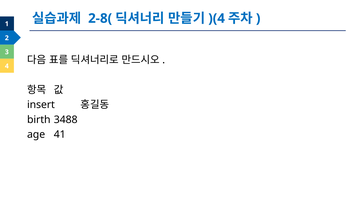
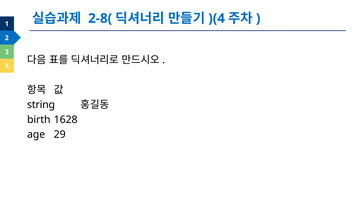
insert: insert -> string
3488: 3488 -> 1628
41: 41 -> 29
